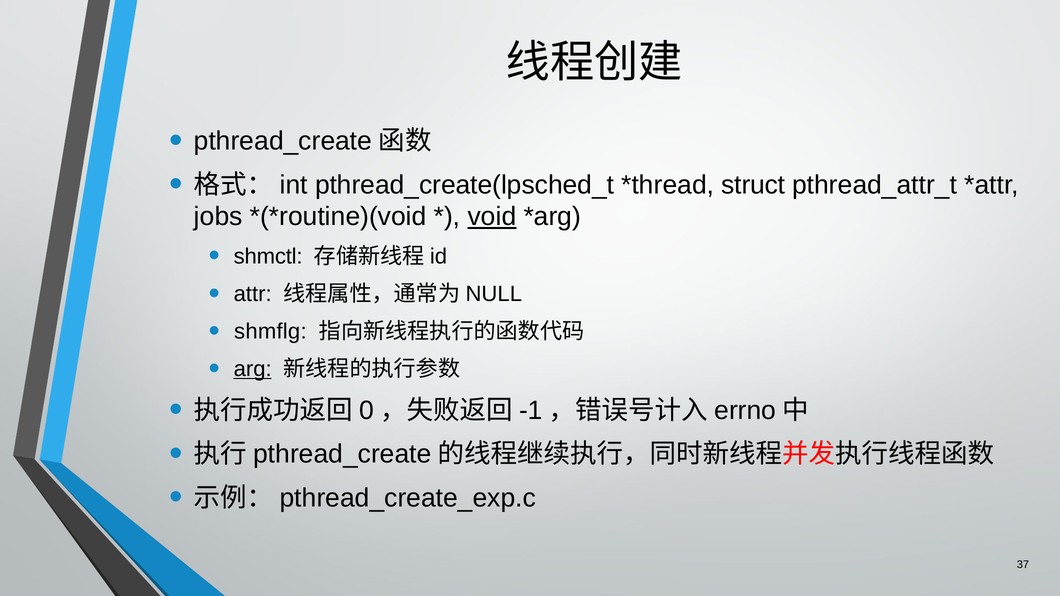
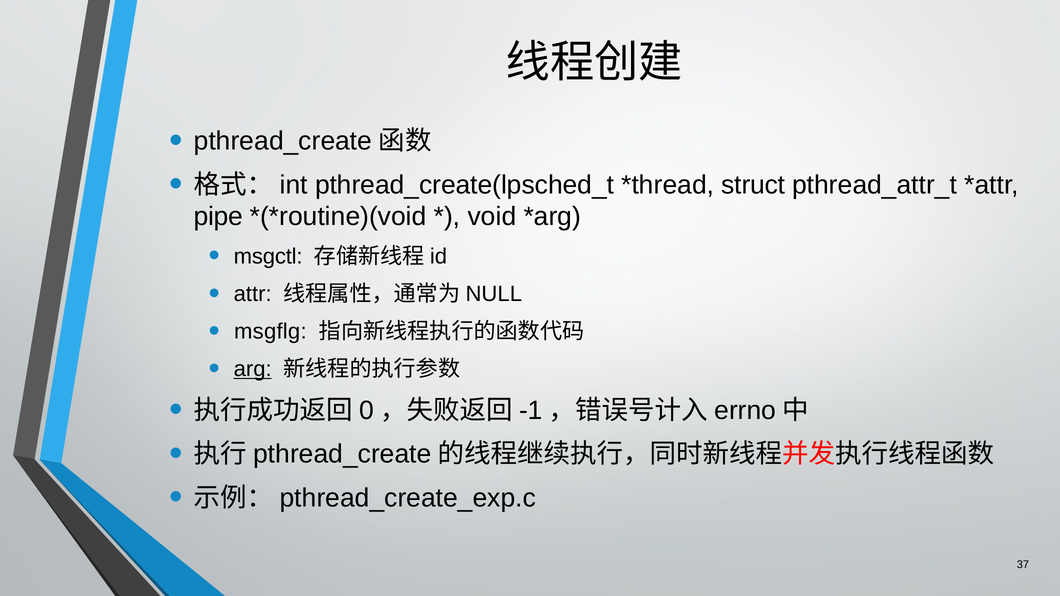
jobs: jobs -> pipe
void underline: present -> none
shmctl: shmctl -> msgctl
shmflg: shmflg -> msgflg
